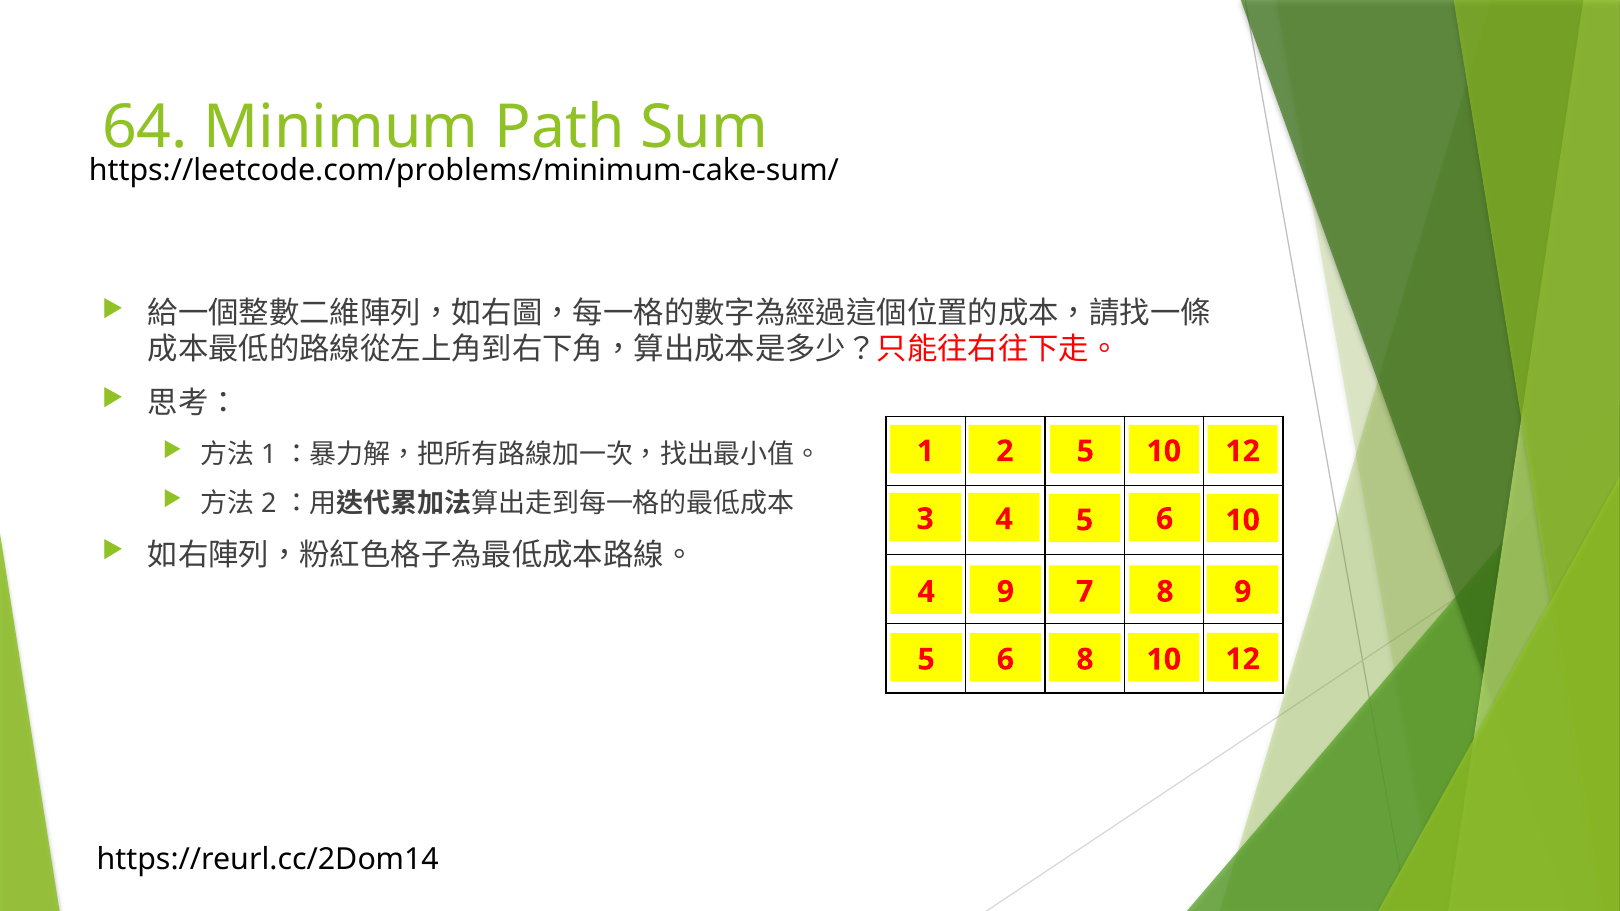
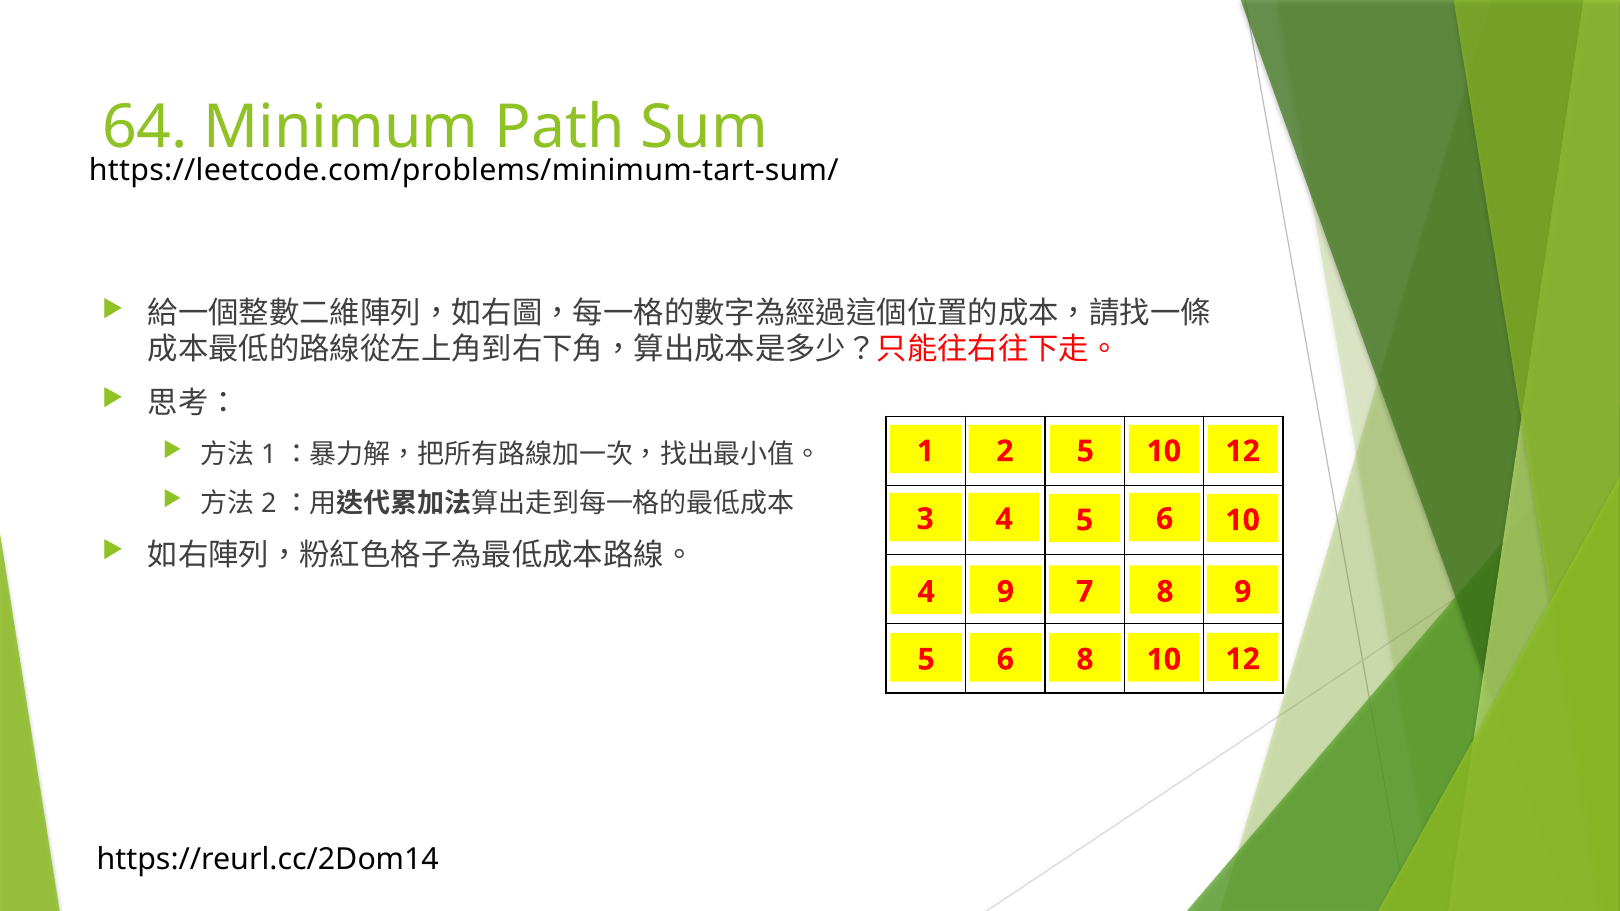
https://leetcode.com/problems/minimum-cake-sum/: https://leetcode.com/problems/minimum-cake-sum/ -> https://leetcode.com/problems/minimum-tart-sum/
